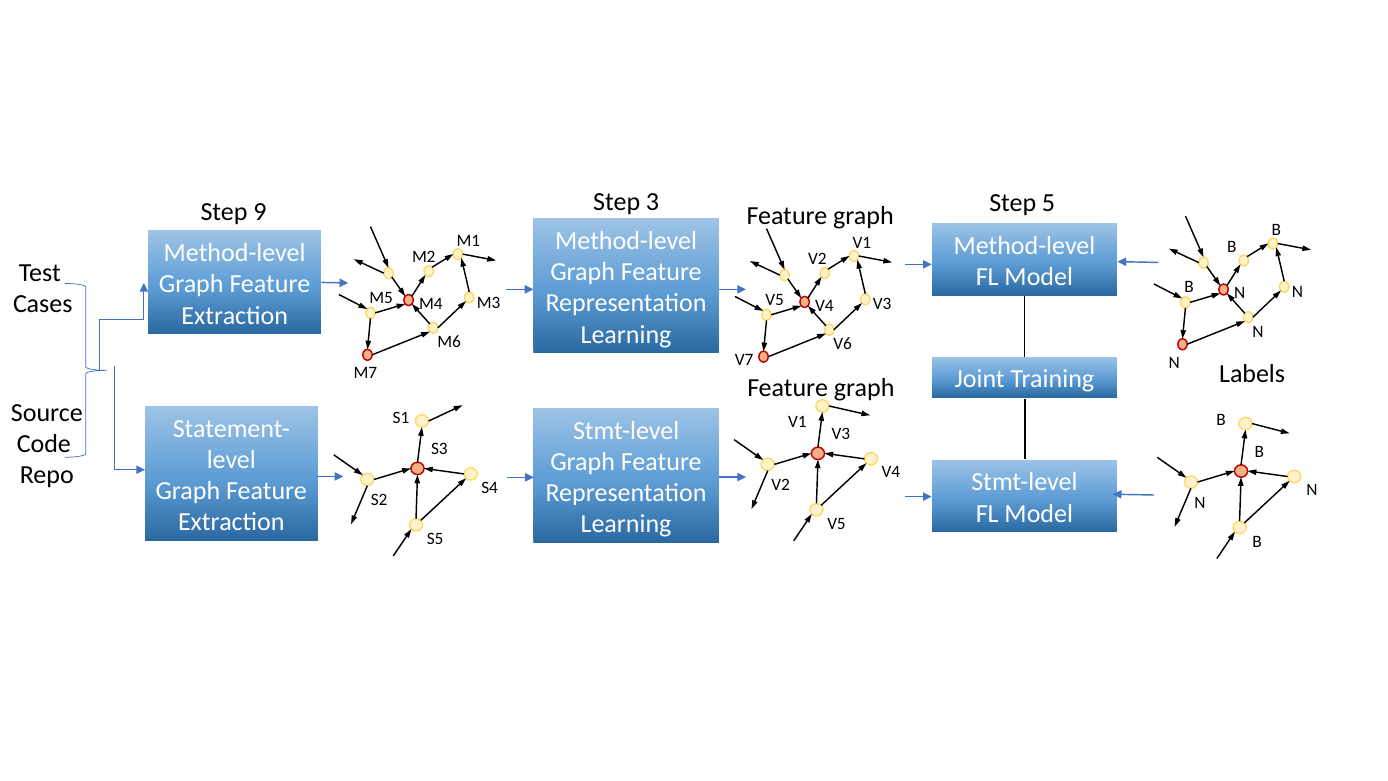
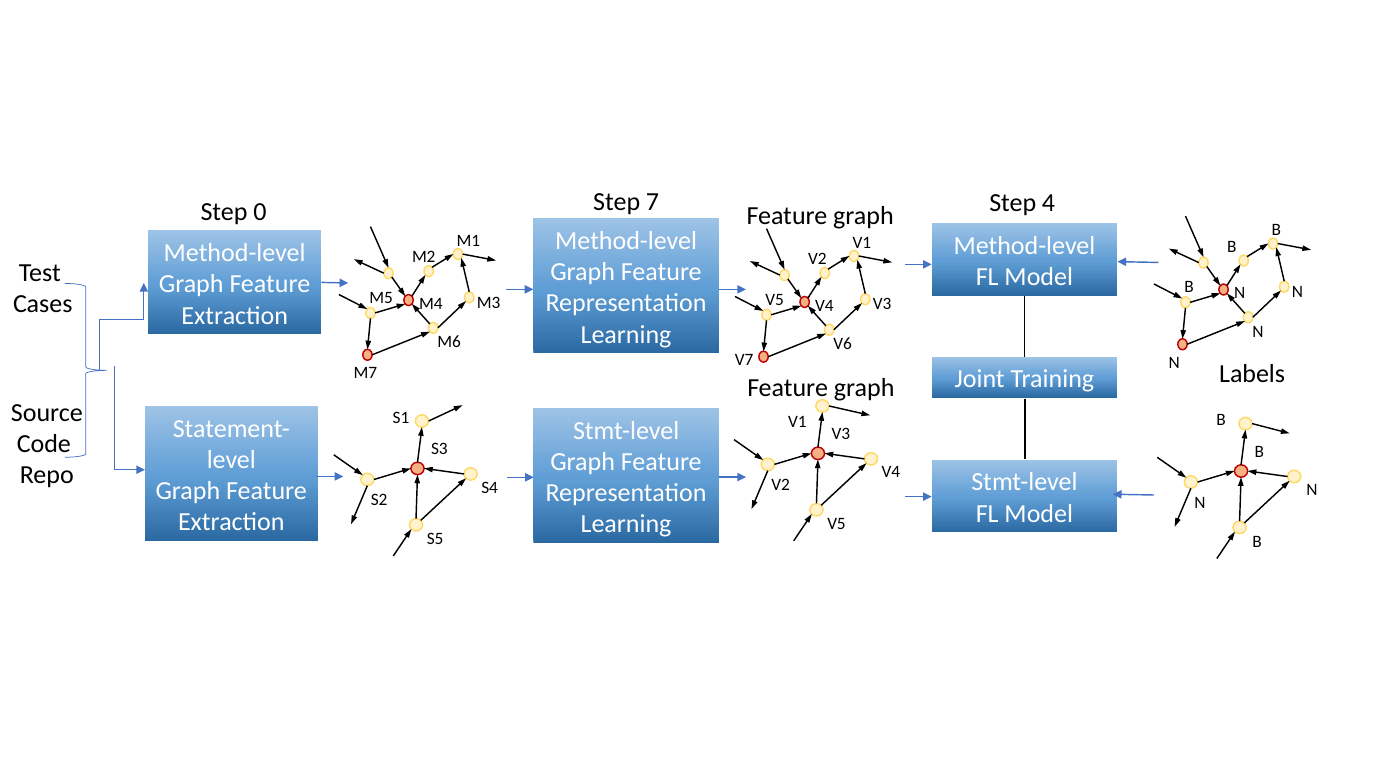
9: 9 -> 0
3: 3 -> 7
5: 5 -> 4
